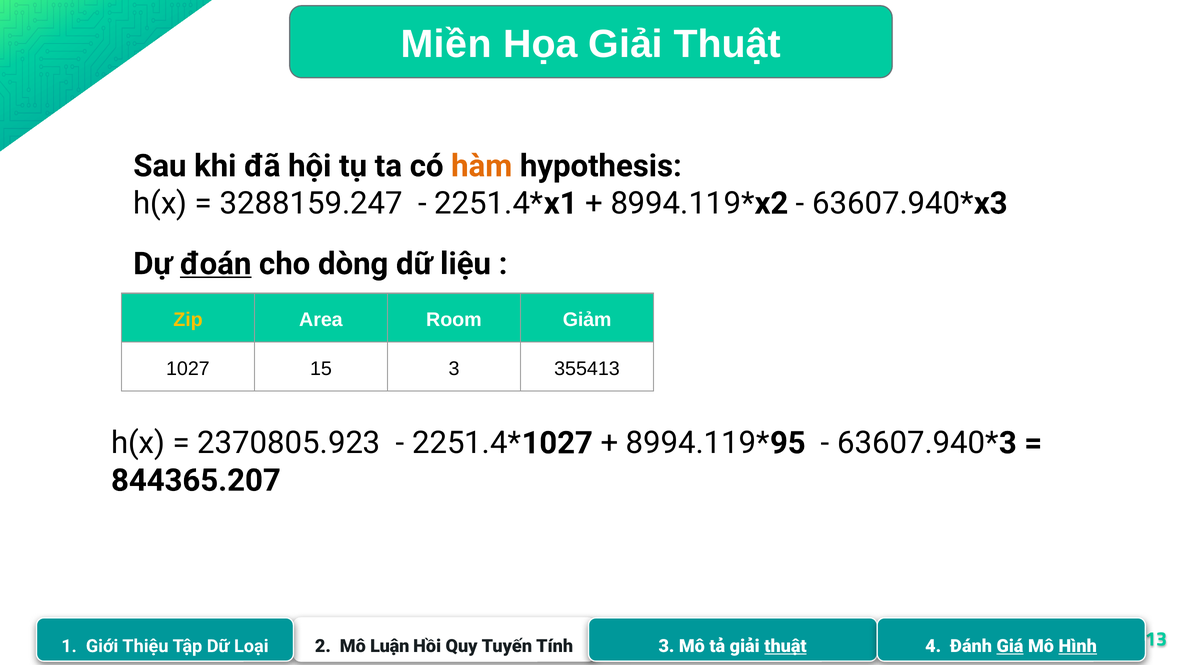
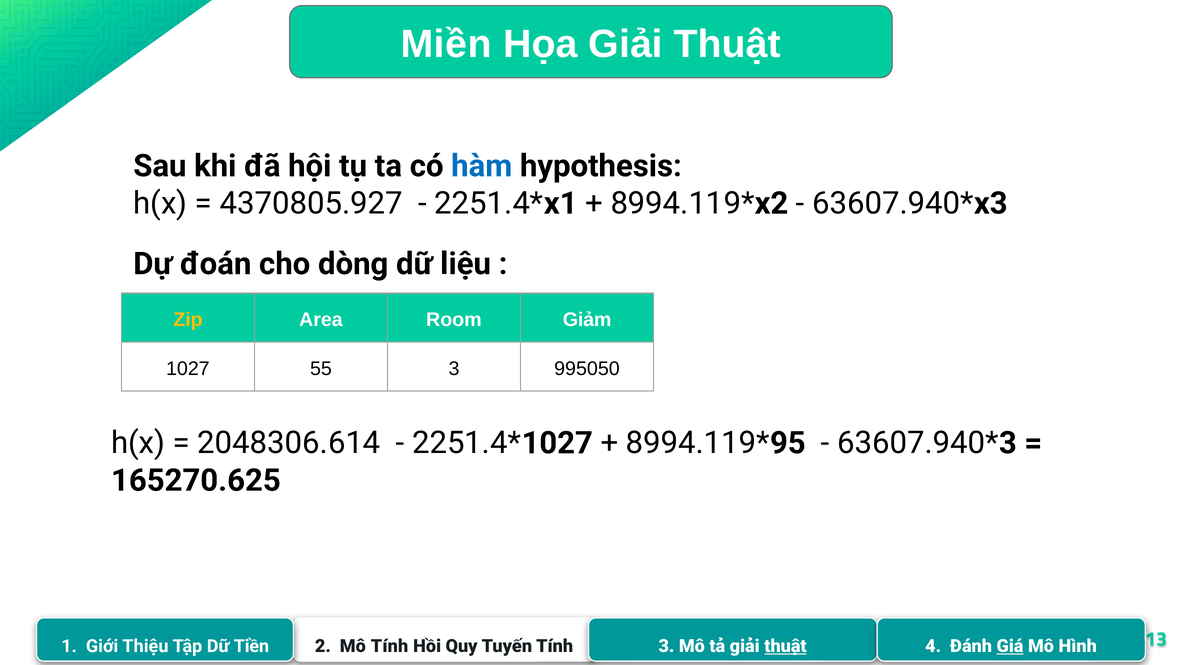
hàm colour: orange -> blue
3288159.247: 3288159.247 -> 4370805.927
đoán underline: present -> none
15: 15 -> 55
355413: 355413 -> 995050
2370805.923: 2370805.923 -> 2048306.614
844365.207: 844365.207 -> 165270.625
Loại: Loại -> Tiền
Mô Luận: Luận -> Tính
Hình underline: present -> none
